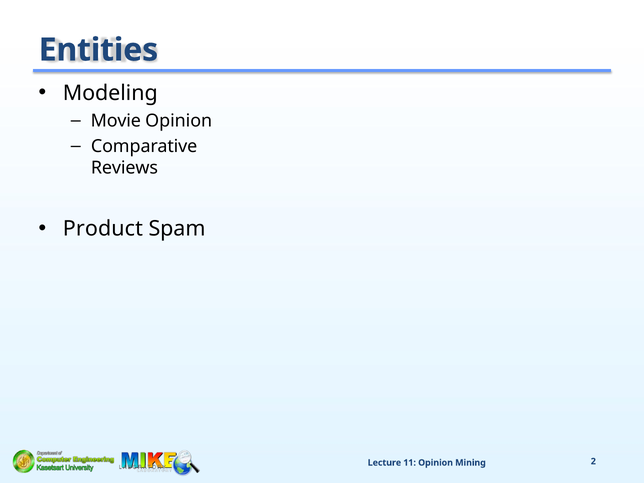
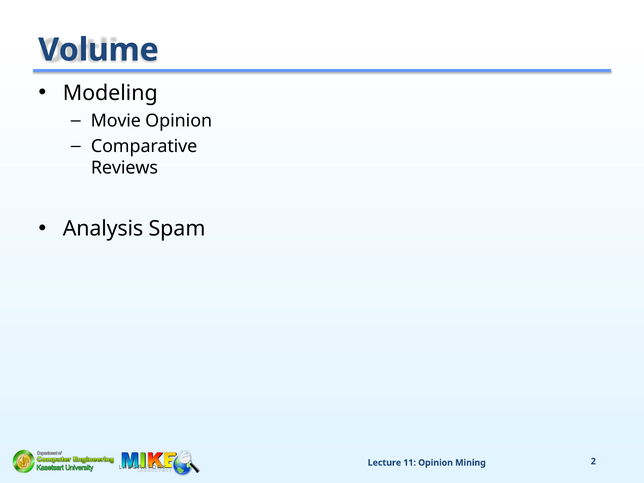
Entities: Entities -> Volume
Product: Product -> Analysis
